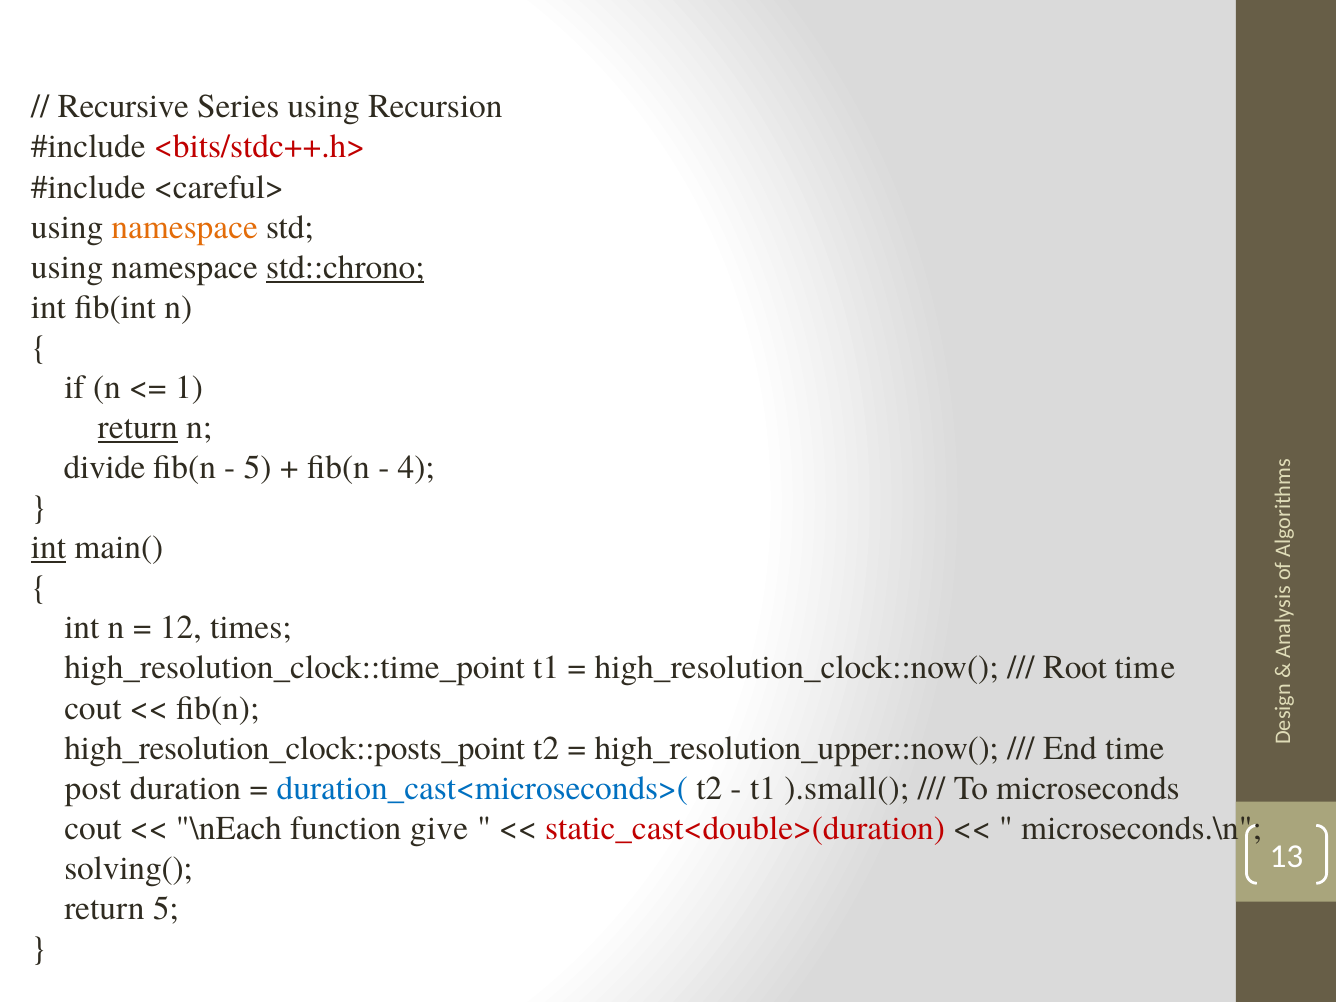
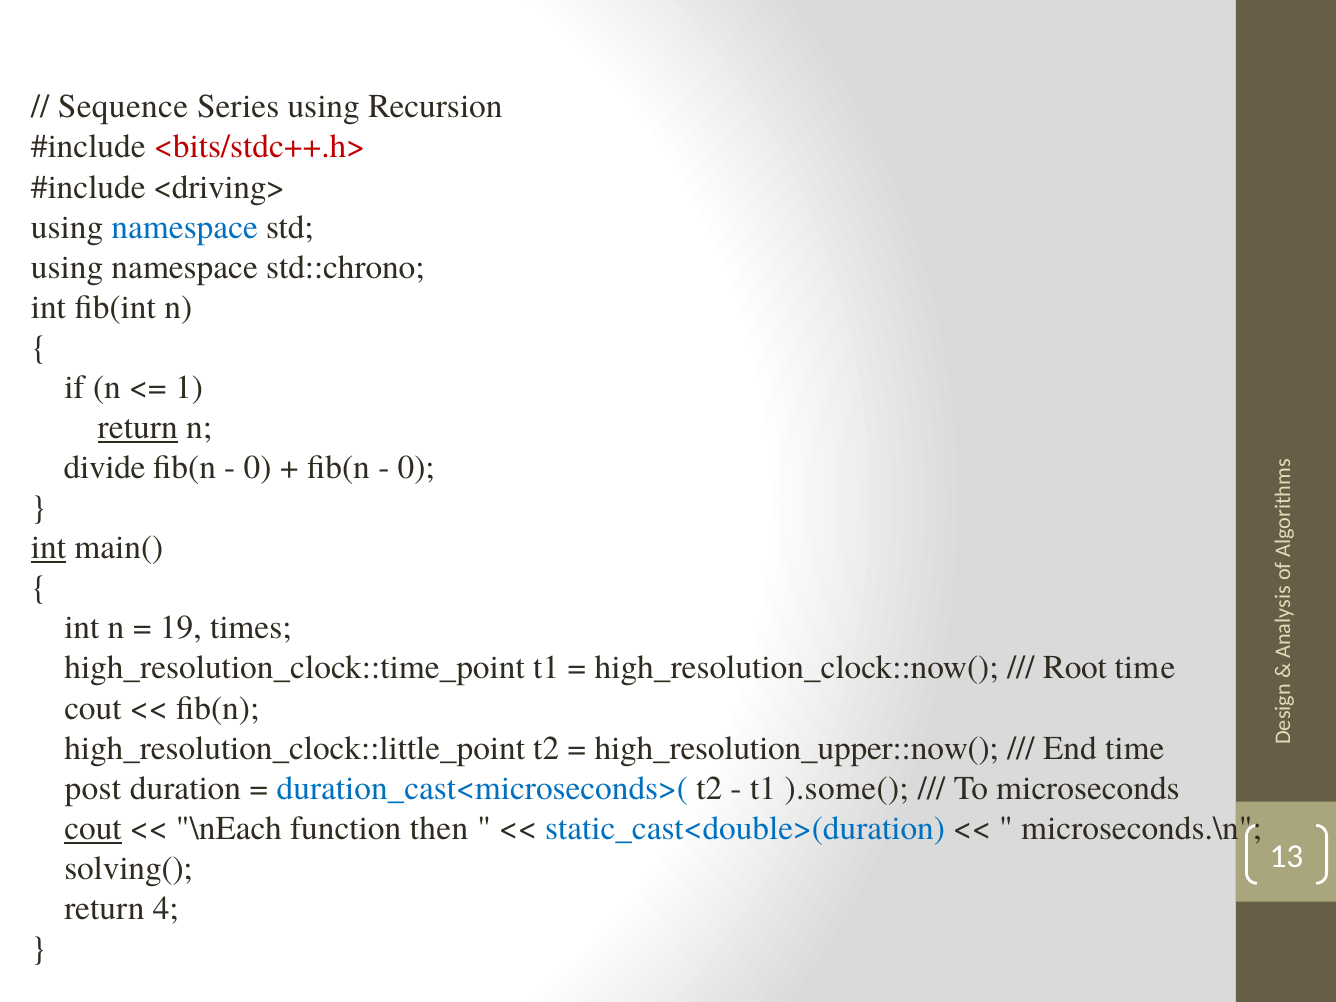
Recursive: Recursive -> Sequence
<careful>: <careful> -> <driving>
namespace at (185, 227) colour: orange -> blue
std::chrono underline: present -> none
5 at (258, 468): 5 -> 0
4 at (416, 468): 4 -> 0
12: 12 -> 19
high_resolution_clock::posts_point: high_resolution_clock::posts_point -> high_resolution_clock::little_point
).small(: ).small( -> ).some(
cout at (93, 828) underline: none -> present
give: give -> then
static_cast<double>(duration colour: red -> blue
return 5: 5 -> 4
